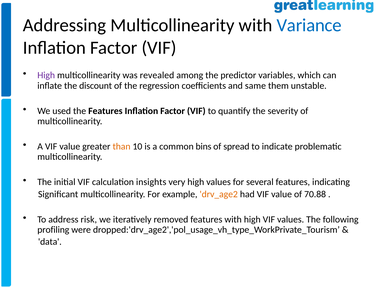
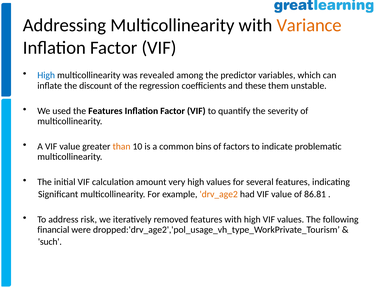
Variance colour: blue -> orange
High at (46, 75) colour: purple -> blue
same: same -> these
spread: spread -> factors
insights: insights -> amount
70.88: 70.88 -> 86.81
profiling: profiling -> financial
data: data -> such
